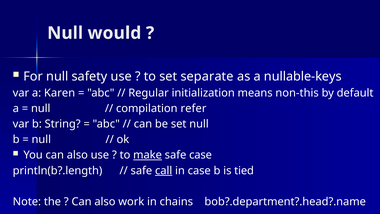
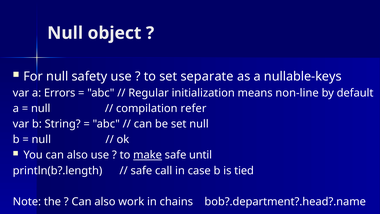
would: would -> object
Karen: Karen -> Errors
non-this: non-this -> non-line
safe case: case -> until
call underline: present -> none
